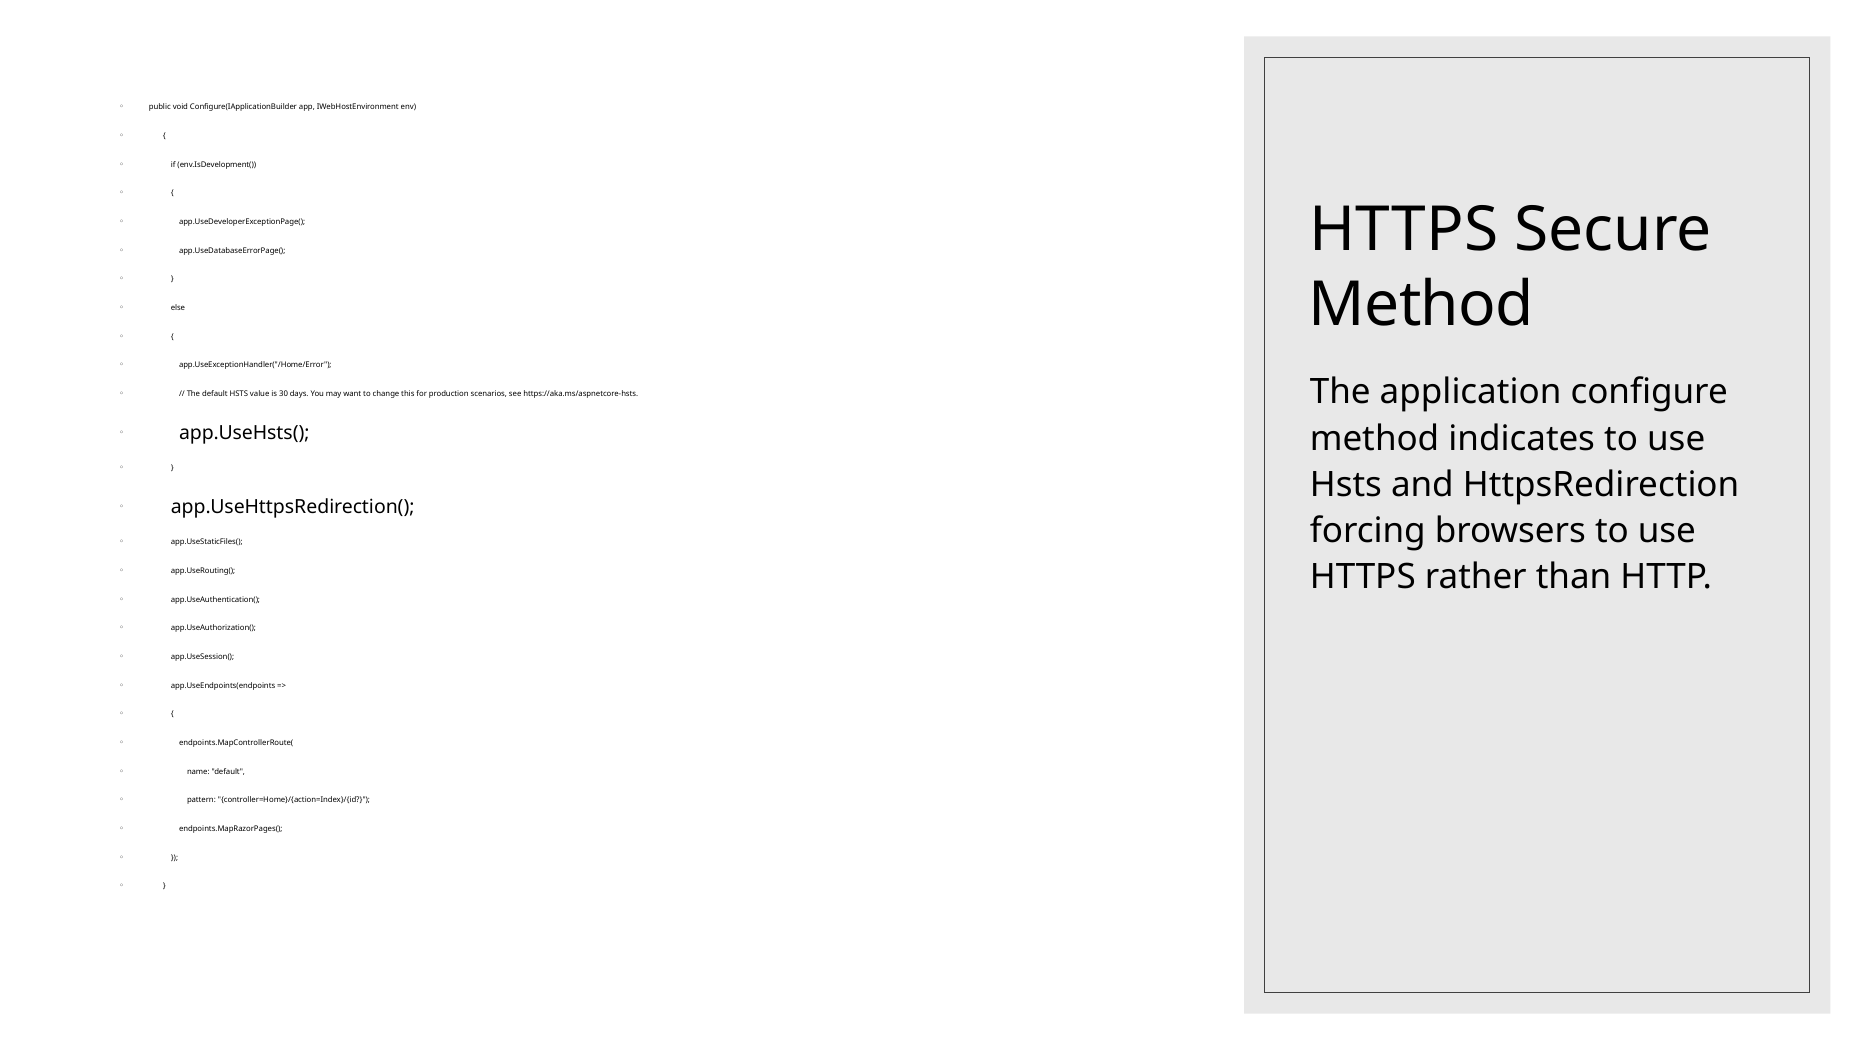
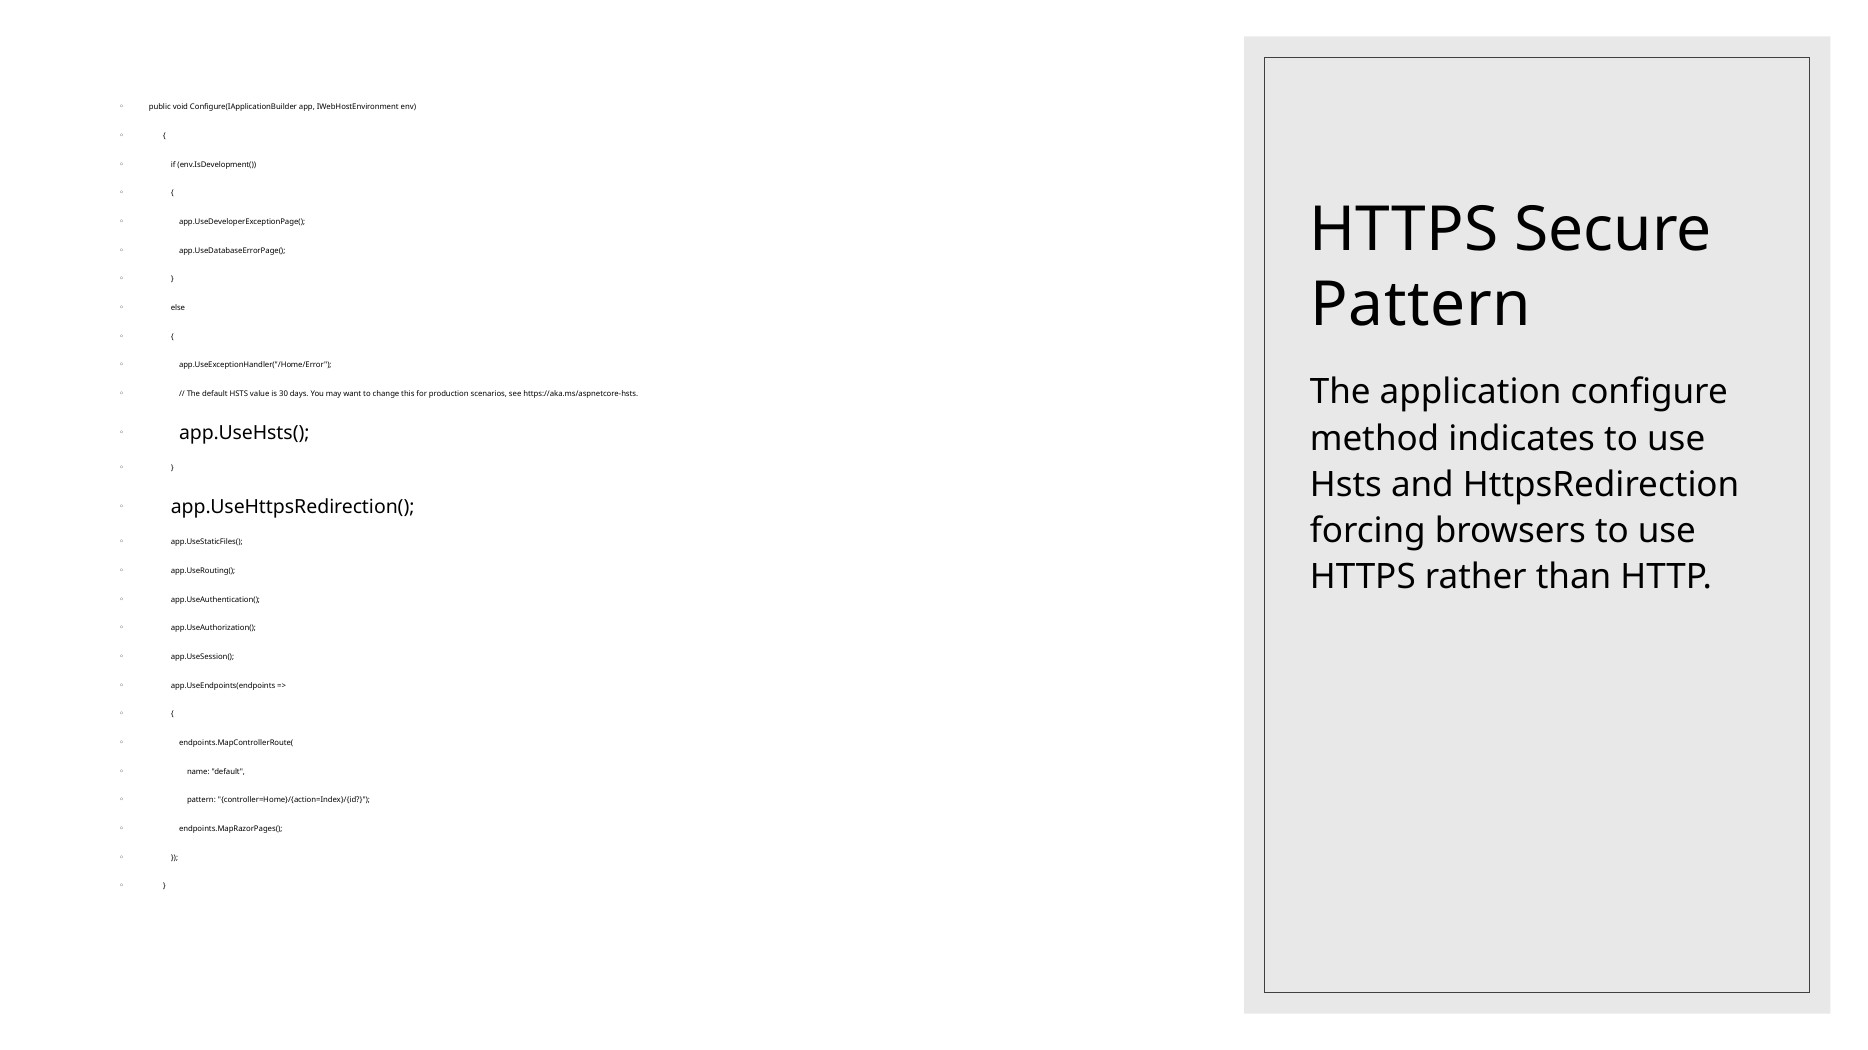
Method at (1421, 305): Method -> Pattern
